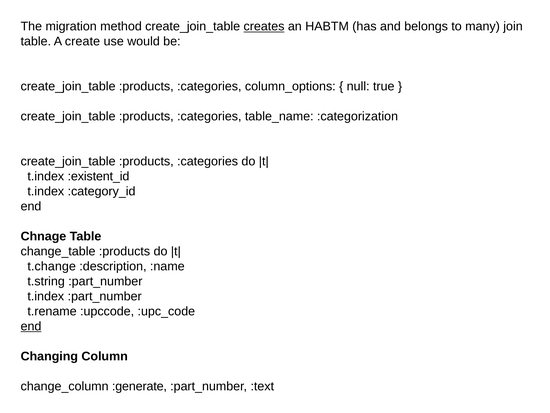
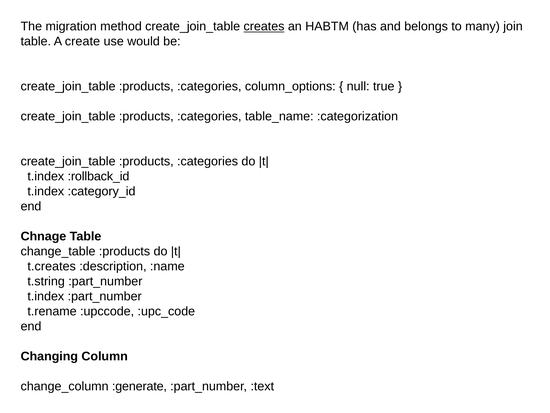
:existent_id: :existent_id -> :rollback_id
t.change: t.change -> t.creates
end at (31, 326) underline: present -> none
